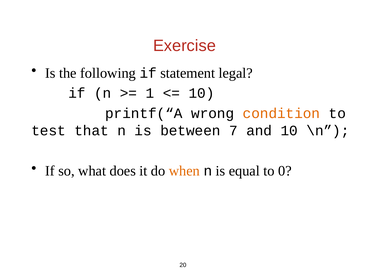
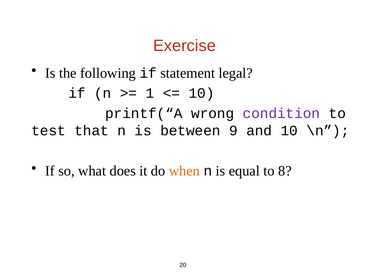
condition colour: orange -> purple
7: 7 -> 9
0: 0 -> 8
